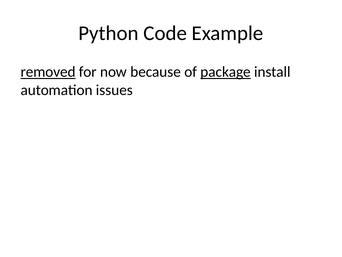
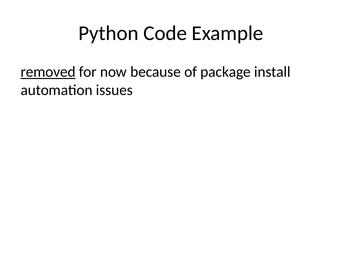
package underline: present -> none
